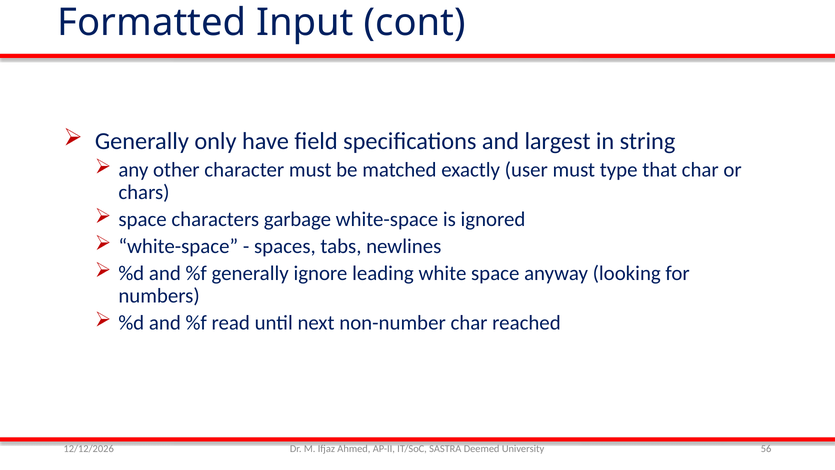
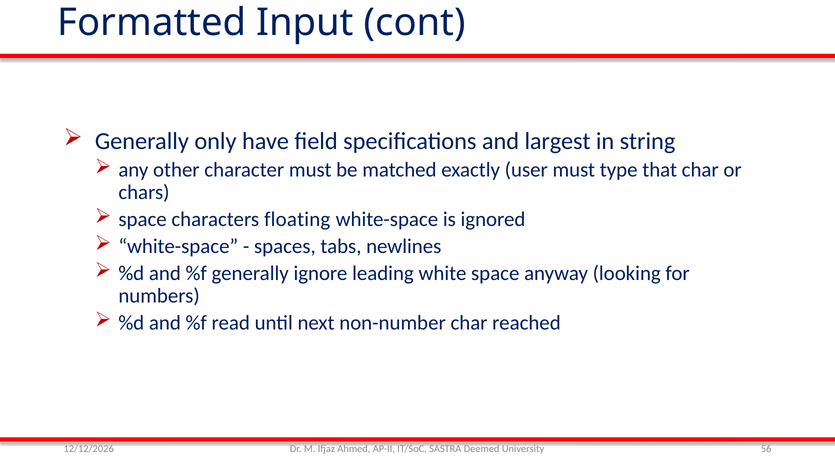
garbage: garbage -> floating
